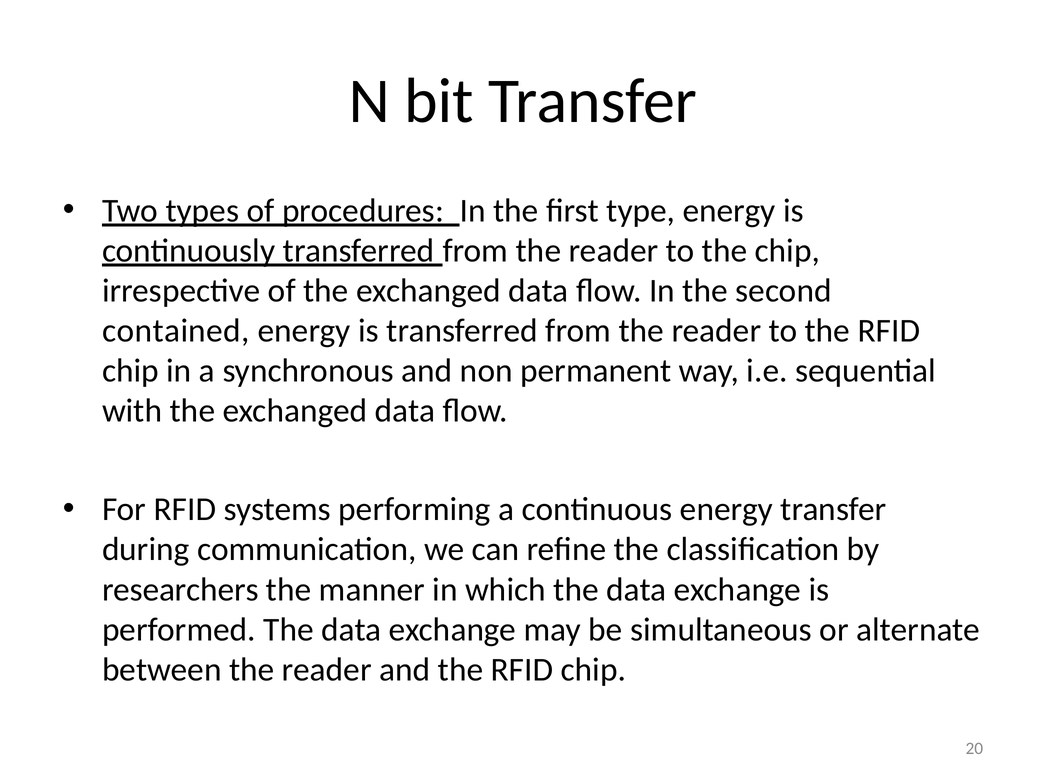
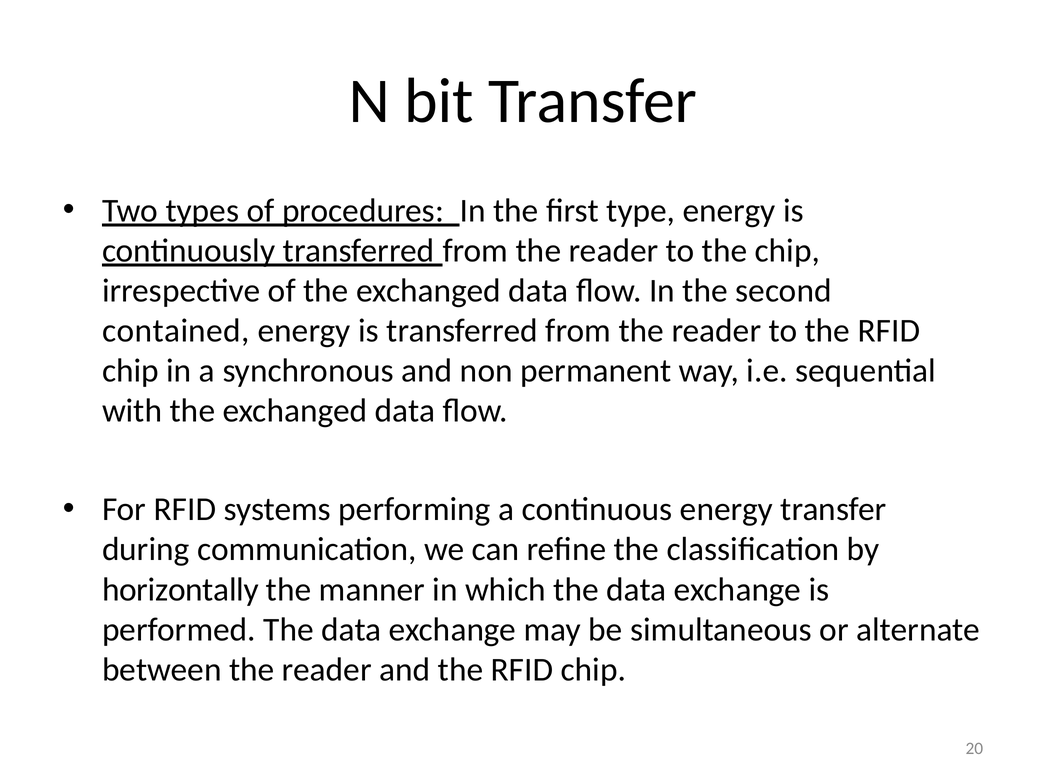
researchers: researchers -> horizontally
